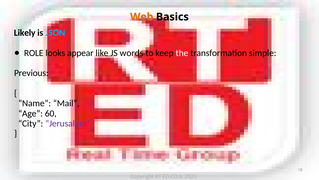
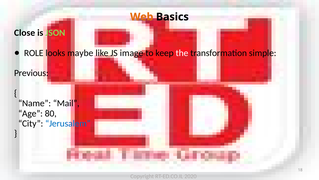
Likely: Likely -> Close
JSON colour: light blue -> light green
appear: appear -> maybe
words: words -> image
60: 60 -> 80
Jerusalem colour: purple -> blue
